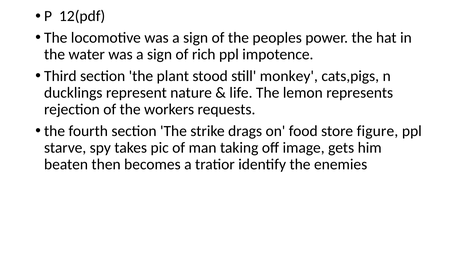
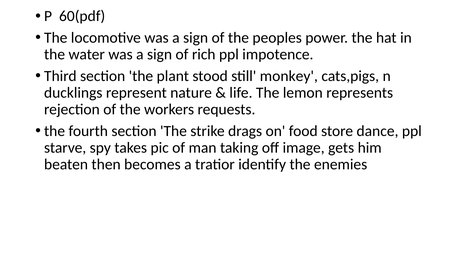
12(pdf: 12(pdf -> 60(pdf
figure: figure -> dance
